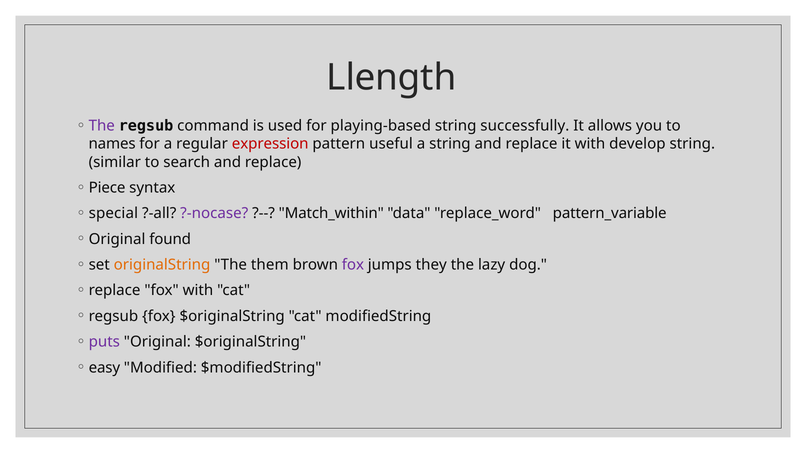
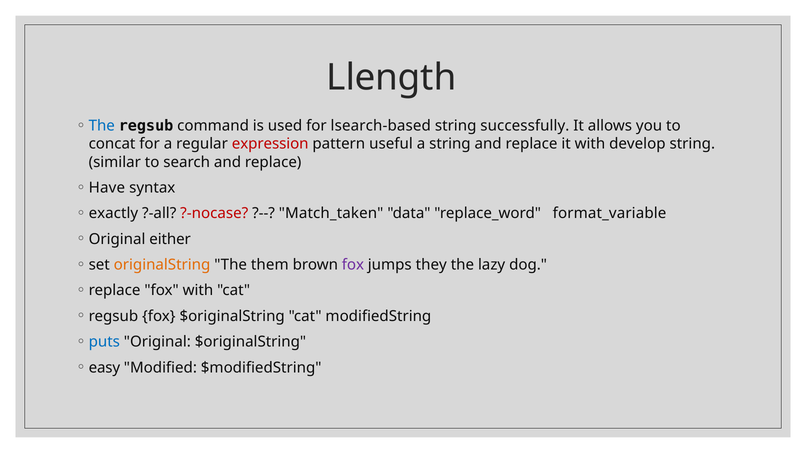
The at (102, 126) colour: purple -> blue
playing-based: playing-based -> lsearch-based
names: names -> concat
Piece: Piece -> Have
special: special -> exactly
?-nocase colour: purple -> red
Match_within: Match_within -> Match_taken
pattern_variable: pattern_variable -> format_variable
found: found -> either
puts colour: purple -> blue
